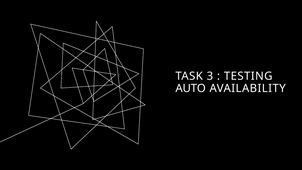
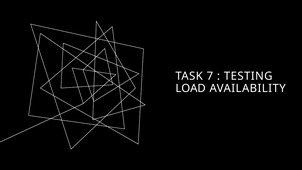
3: 3 -> 7
AUTO: AUTO -> LOAD
